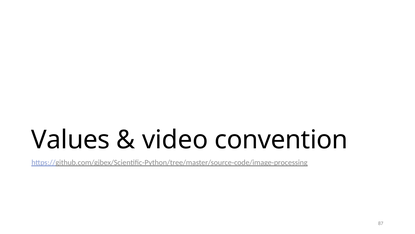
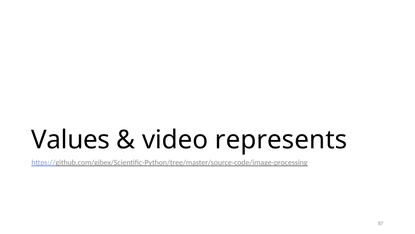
convention: convention -> represents
